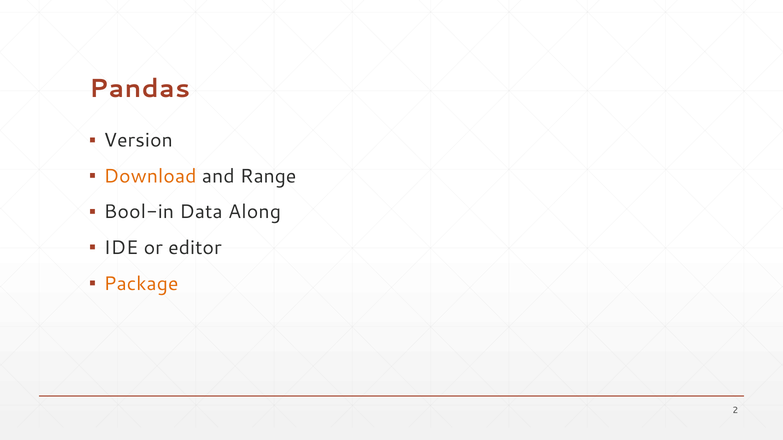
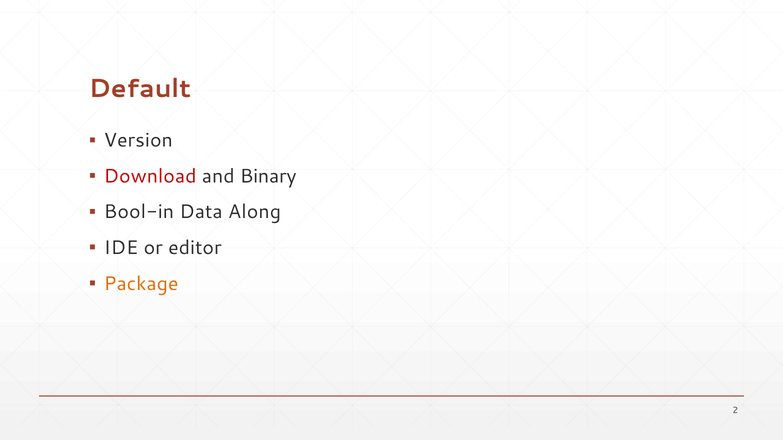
Pandas: Pandas -> Default
Download colour: orange -> red
Range: Range -> Binary
